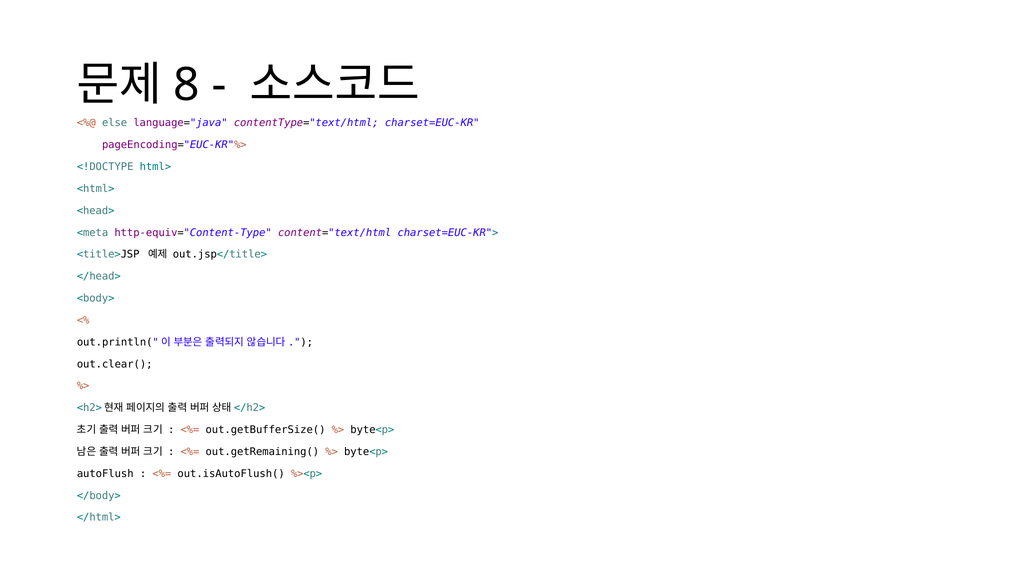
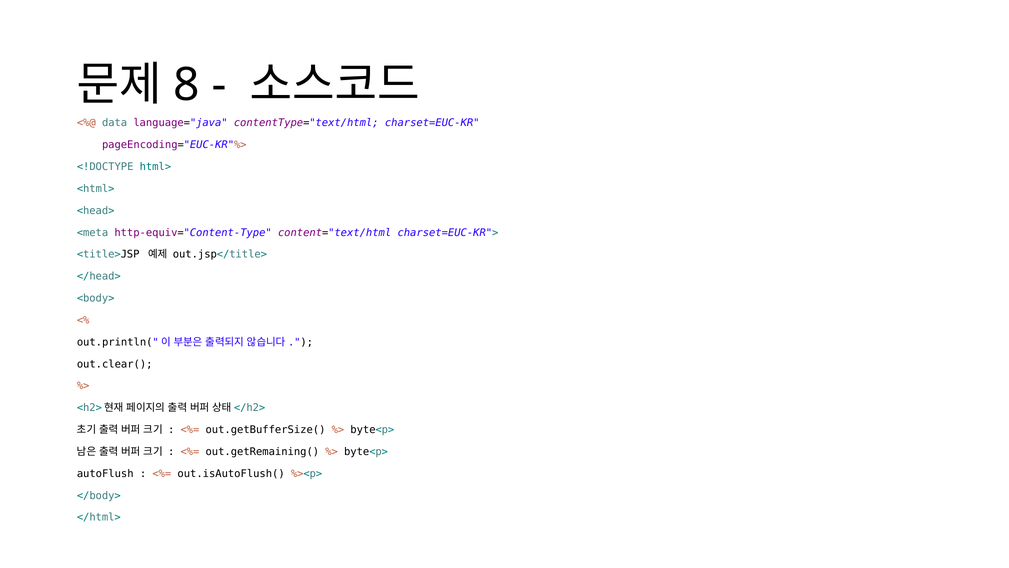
else: else -> data
